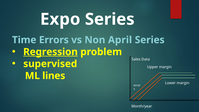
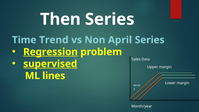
Expo: Expo -> Then
Errors: Errors -> Trend
supervised underline: none -> present
